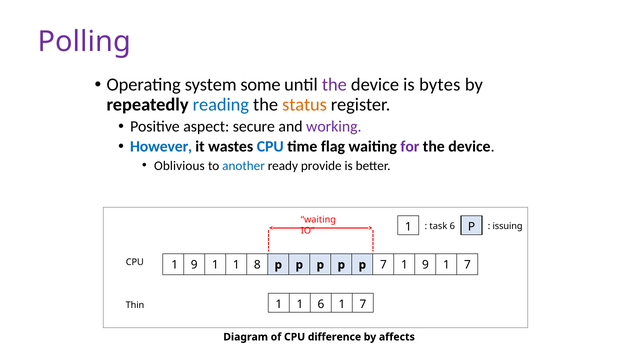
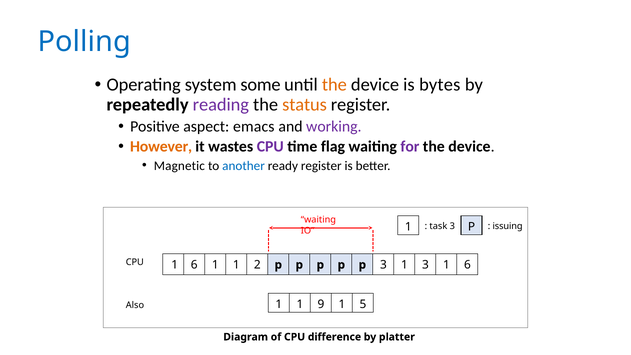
Polling colour: purple -> blue
the at (334, 85) colour: purple -> orange
reading colour: blue -> purple
secure: secure -> emacs
However colour: blue -> orange
CPU at (270, 147) colour: blue -> purple
Oblivious: Oblivious -> Magnetic
ready provide: provide -> register
task 6: 6 -> 3
9 at (194, 265): 9 -> 6
8: 8 -> 2
p 7: 7 -> 3
9 at (425, 265): 9 -> 3
7 at (467, 265): 7 -> 6
1 6: 6 -> 9
7 at (363, 304): 7 -> 5
Thin: Thin -> Also
affects: affects -> platter
